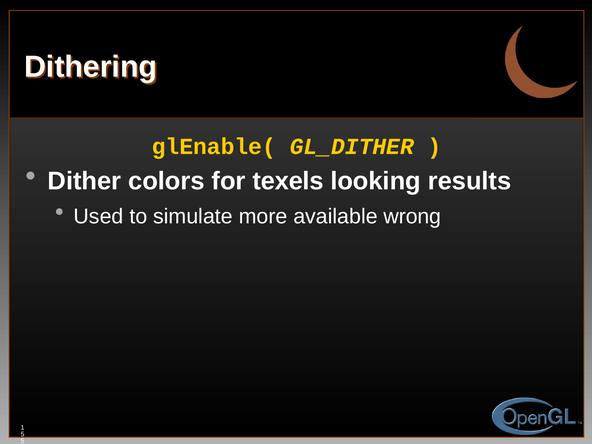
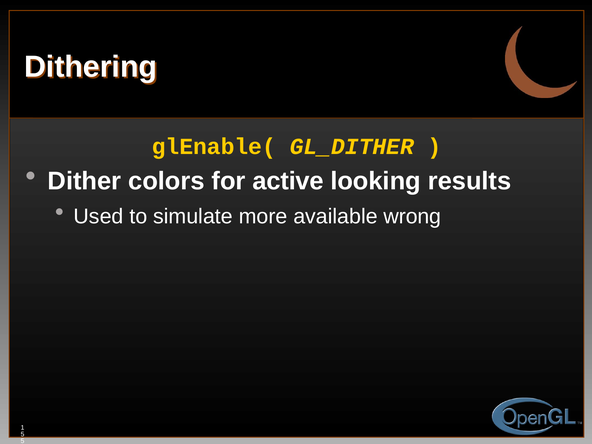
texels: texels -> active
